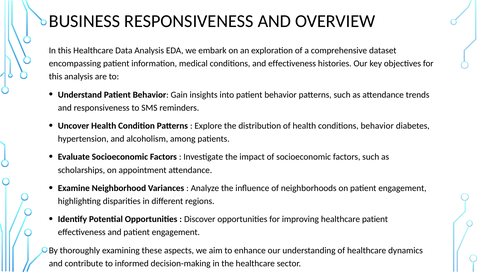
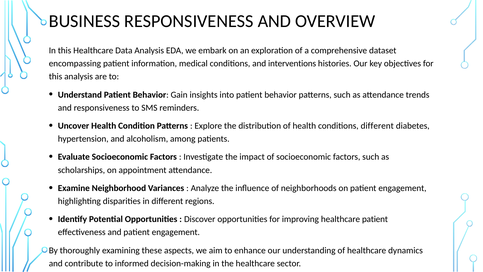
and effectiveness: effectiveness -> interventions
conditions behavior: behavior -> different
